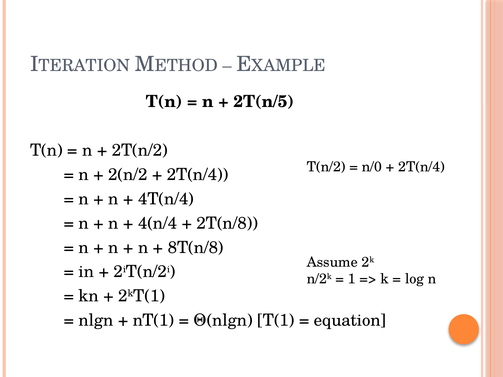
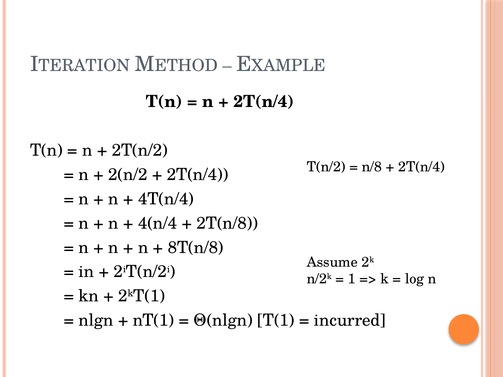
2T(n/5 at (264, 102): 2T(n/5 -> 2T(n/4
n/0: n/0 -> n/8
equation: equation -> incurred
